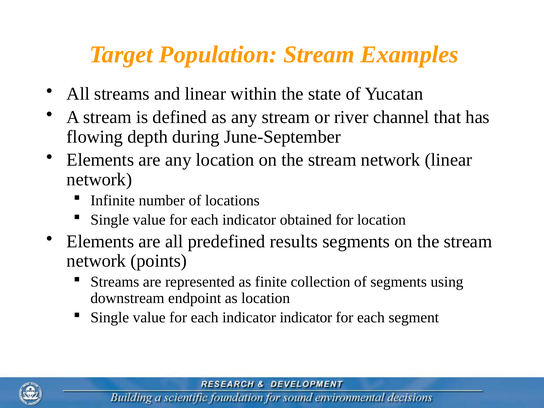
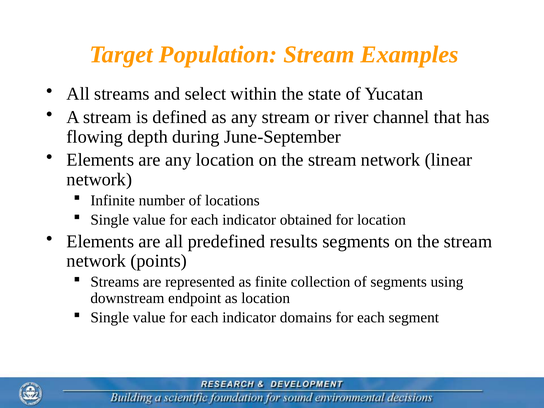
and linear: linear -> select
indicator indicator: indicator -> domains
